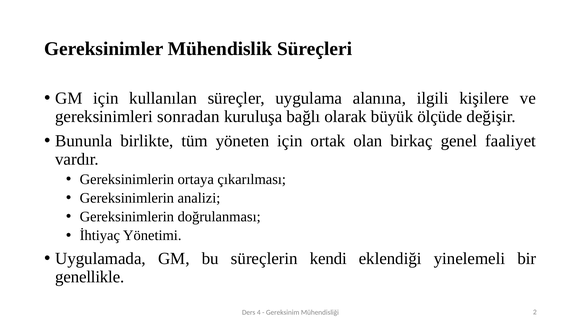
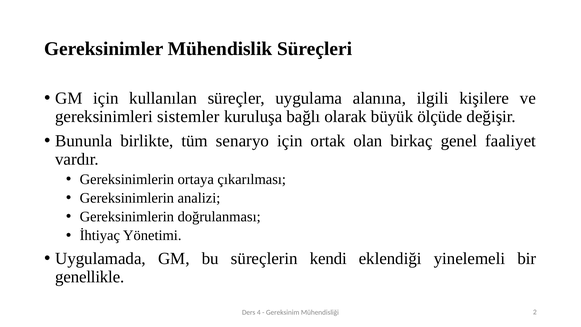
sonradan: sonradan -> sistemler
yöneten: yöneten -> senaryo
